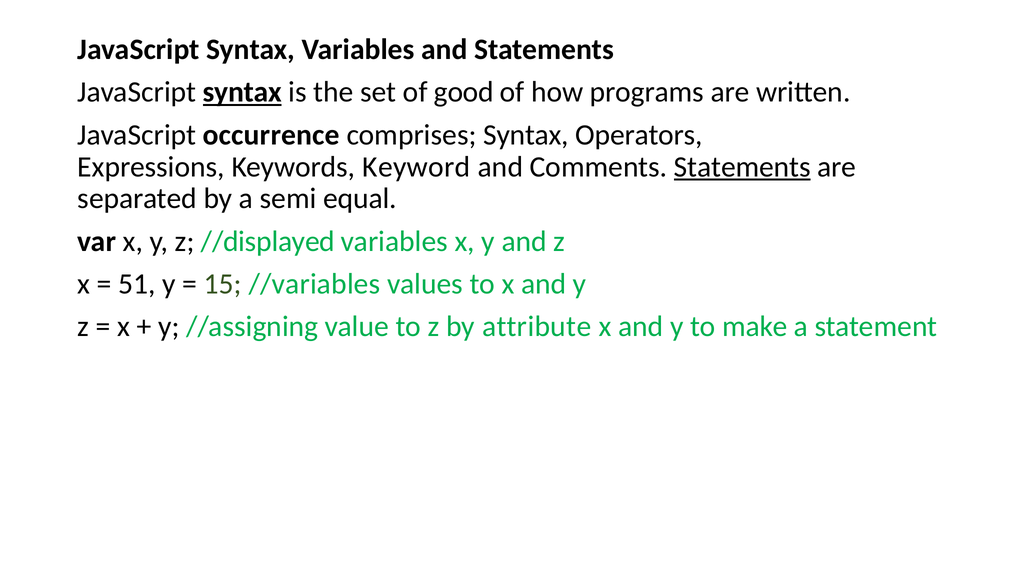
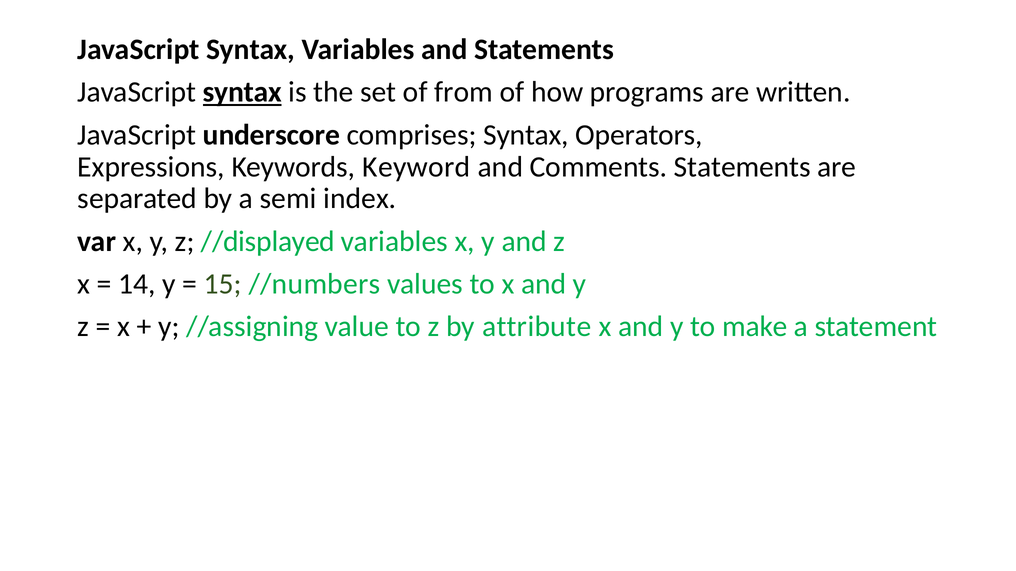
good: good -> from
occurrence: occurrence -> underscore
Statements at (742, 167) underline: present -> none
equal: equal -> index
51: 51 -> 14
//variables: //variables -> //numbers
